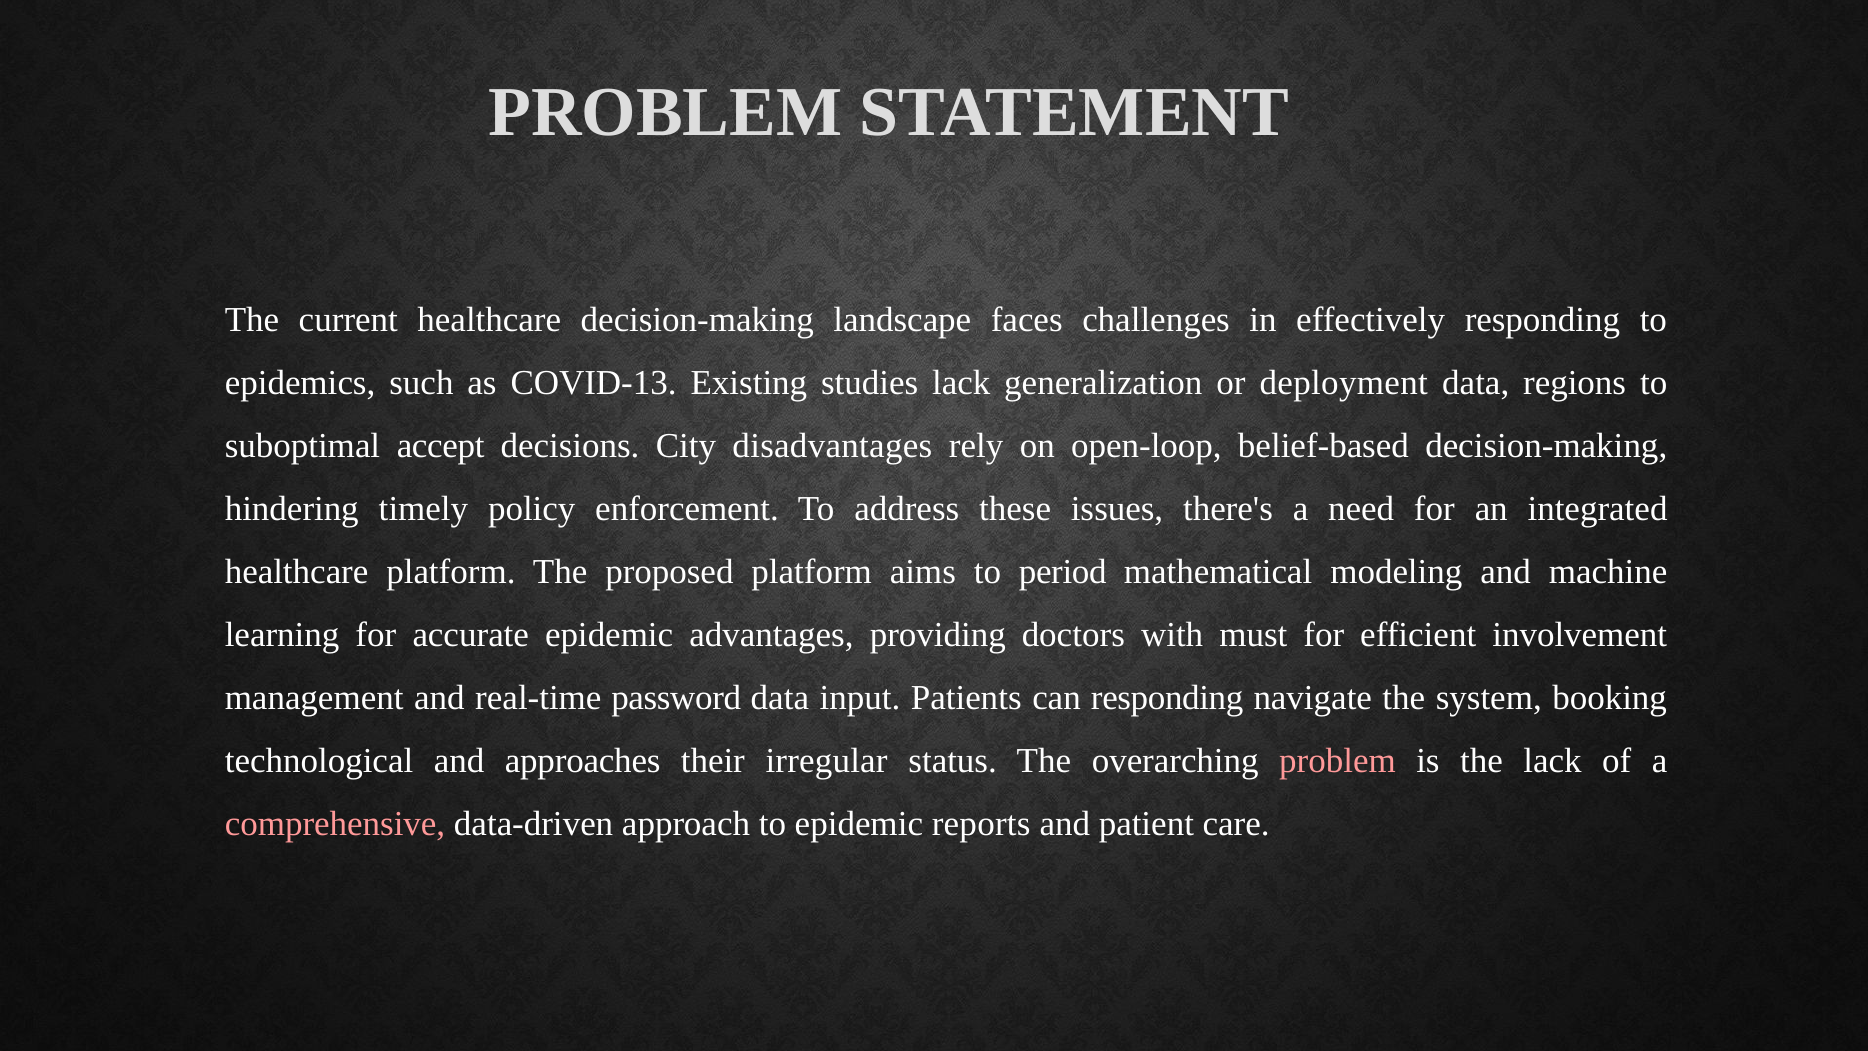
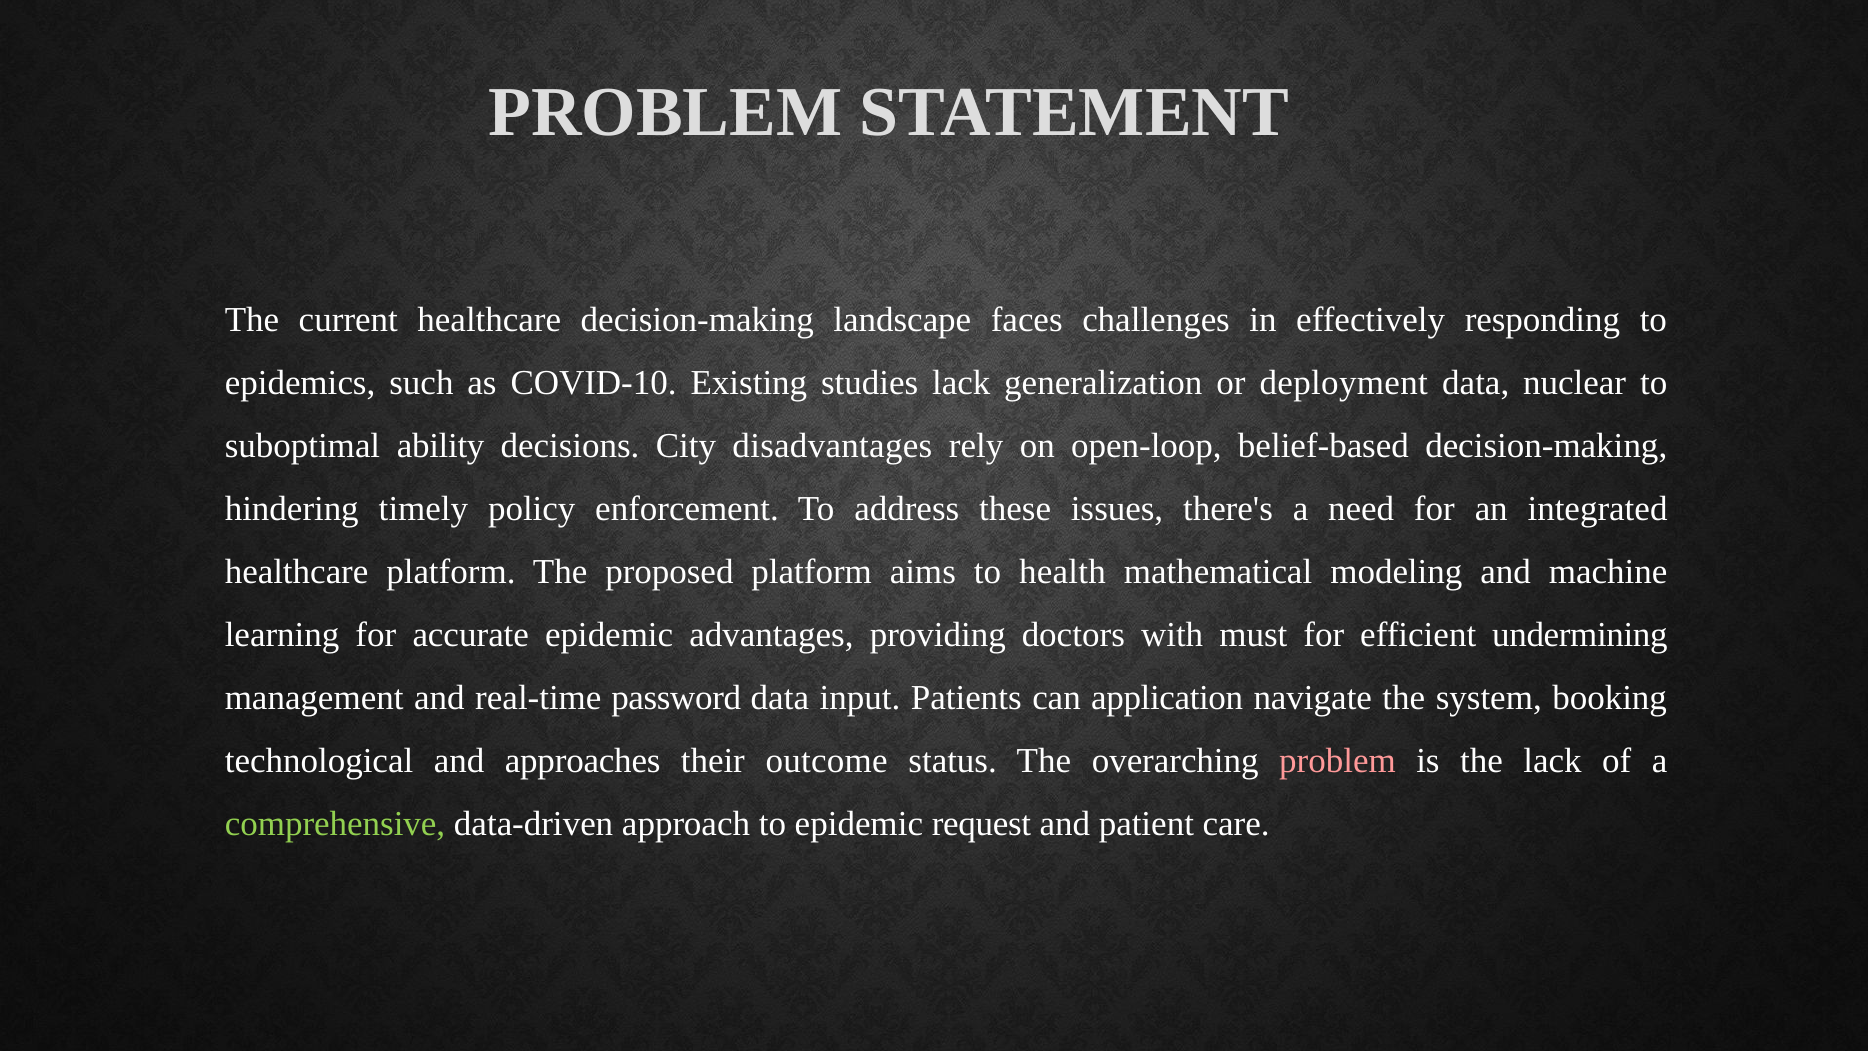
COVID-13: COVID-13 -> COVID-10
regions: regions -> nuclear
accept: accept -> ability
period: period -> health
involvement: involvement -> undermining
can responding: responding -> application
irregular: irregular -> outcome
comprehensive colour: pink -> light green
reports: reports -> request
